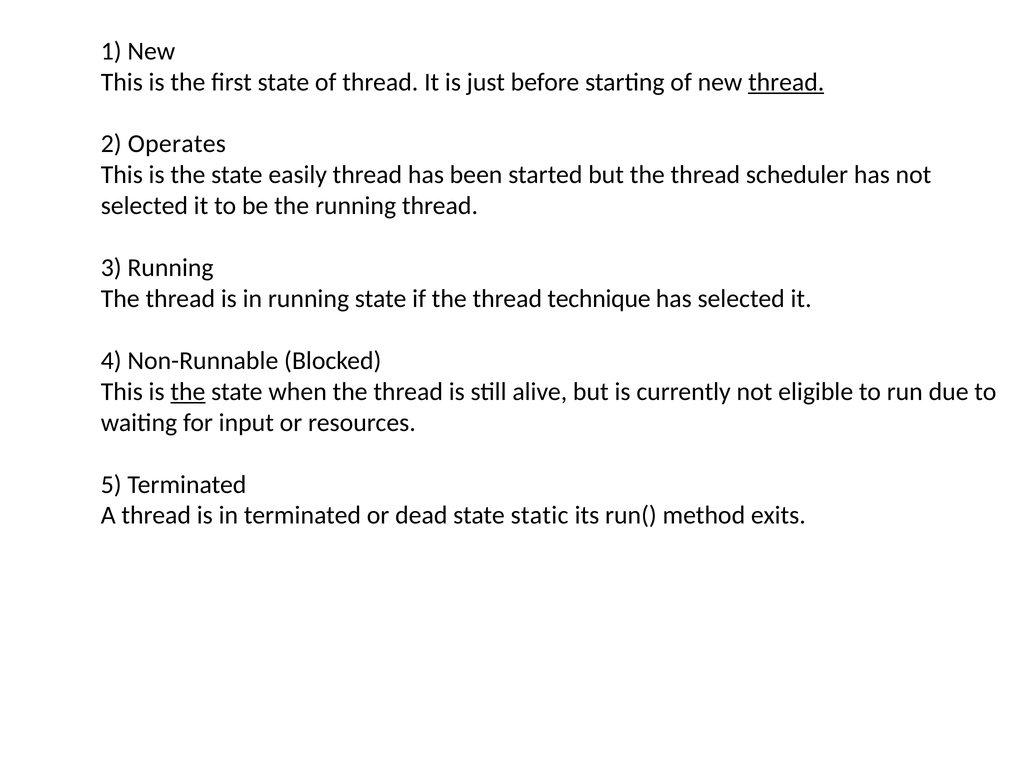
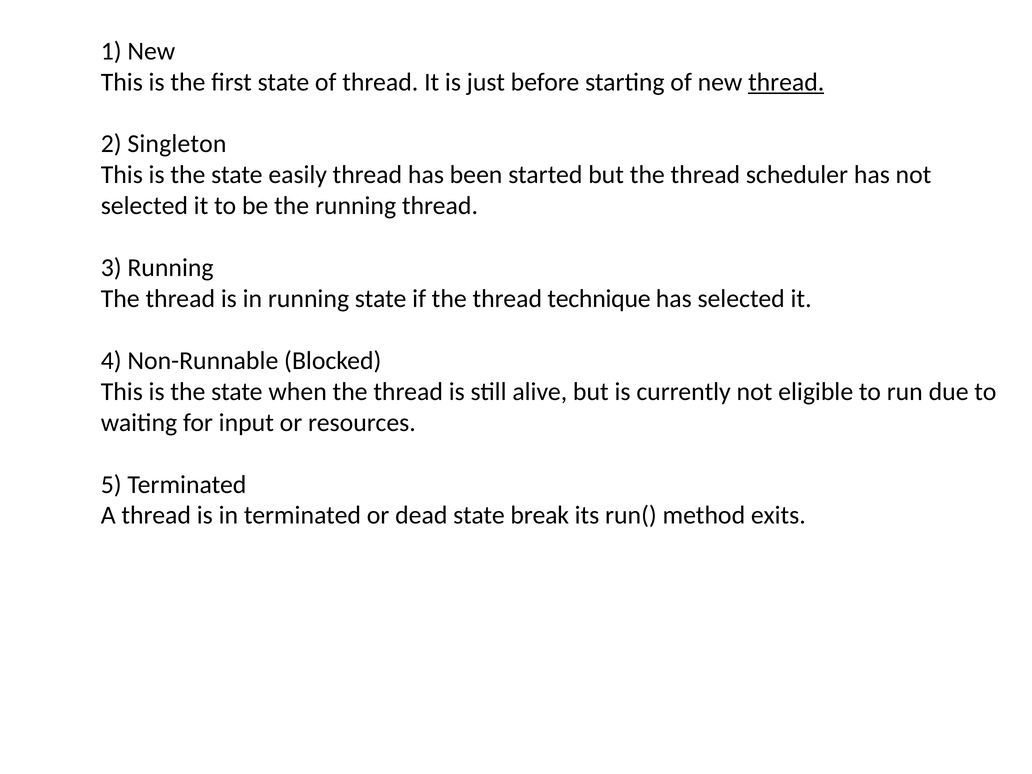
Operates: Operates -> Singleton
the at (188, 392) underline: present -> none
static: static -> break
